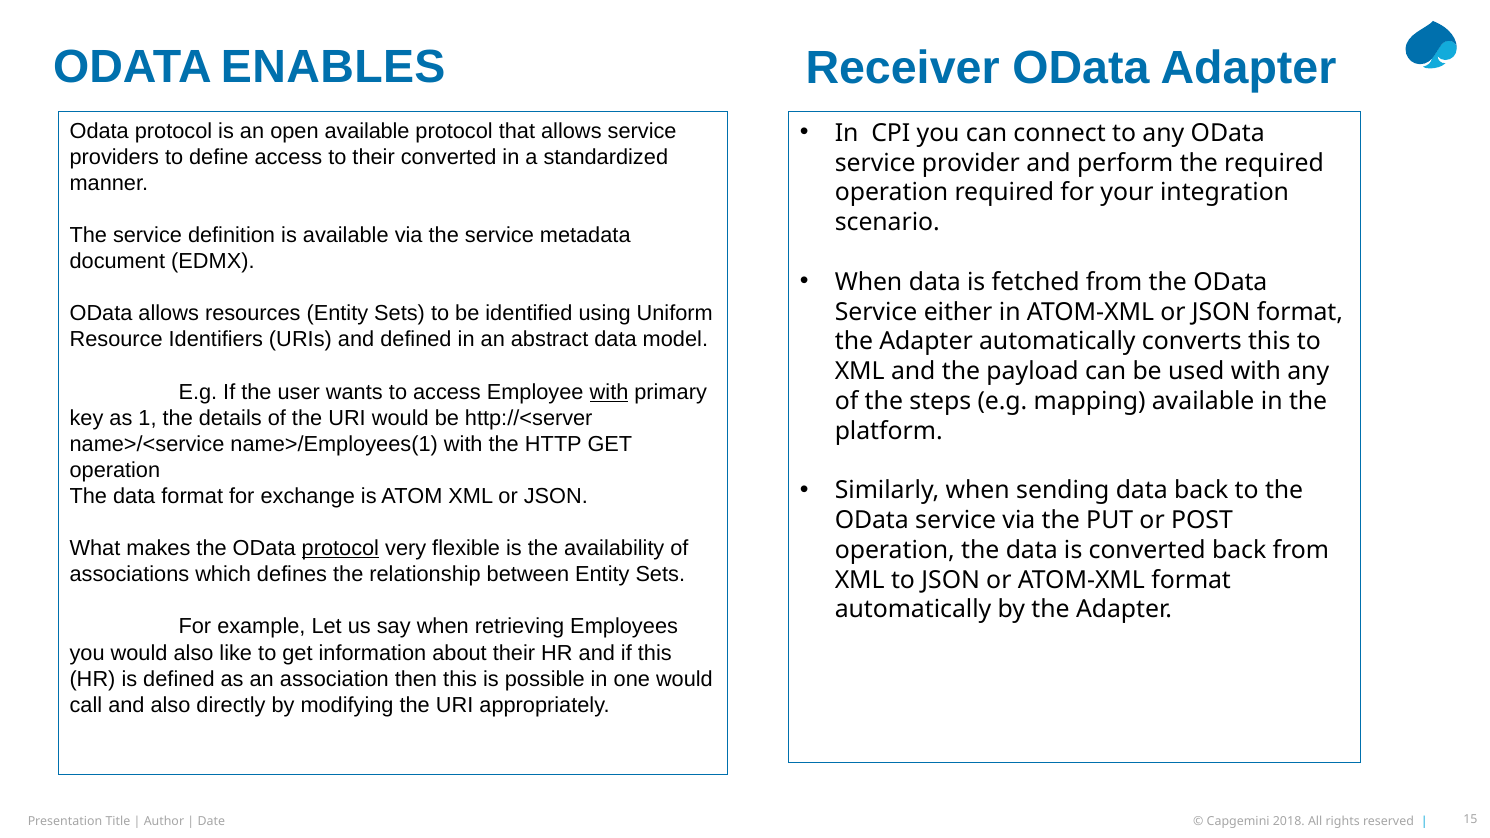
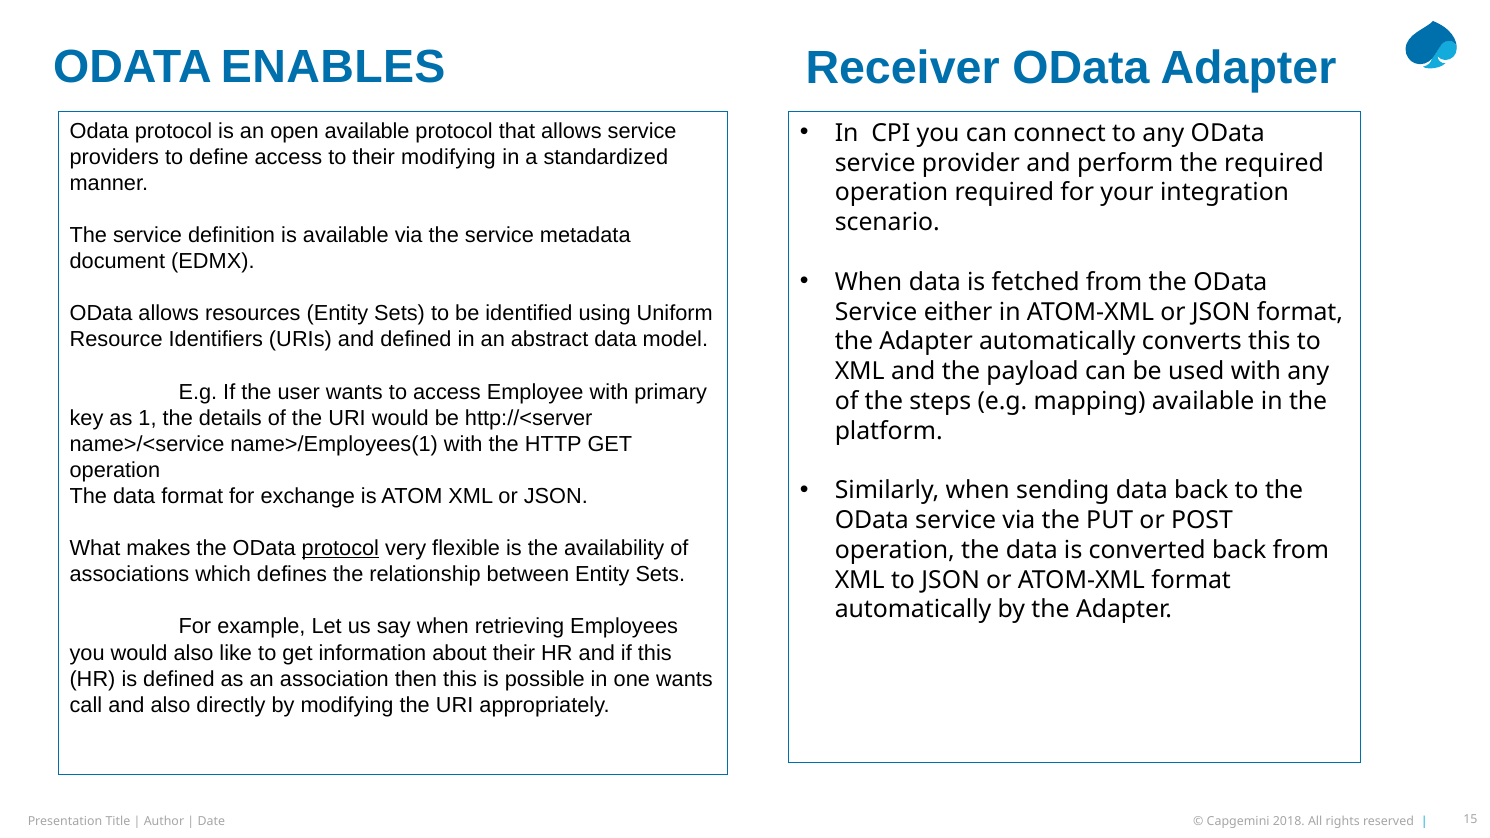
their converted: converted -> modifying
with at (609, 392) underline: present -> none
one would: would -> wants
